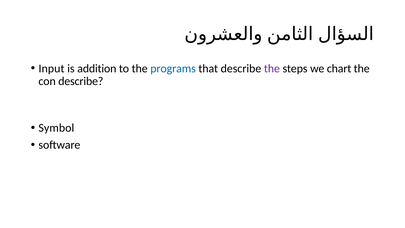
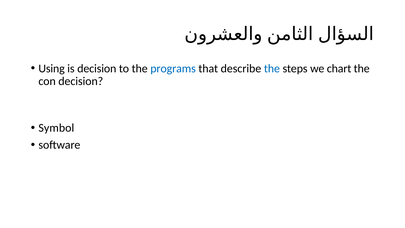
Input: Input -> Using
is addition: addition -> decision
the at (272, 68) colour: purple -> blue
con describe: describe -> decision
